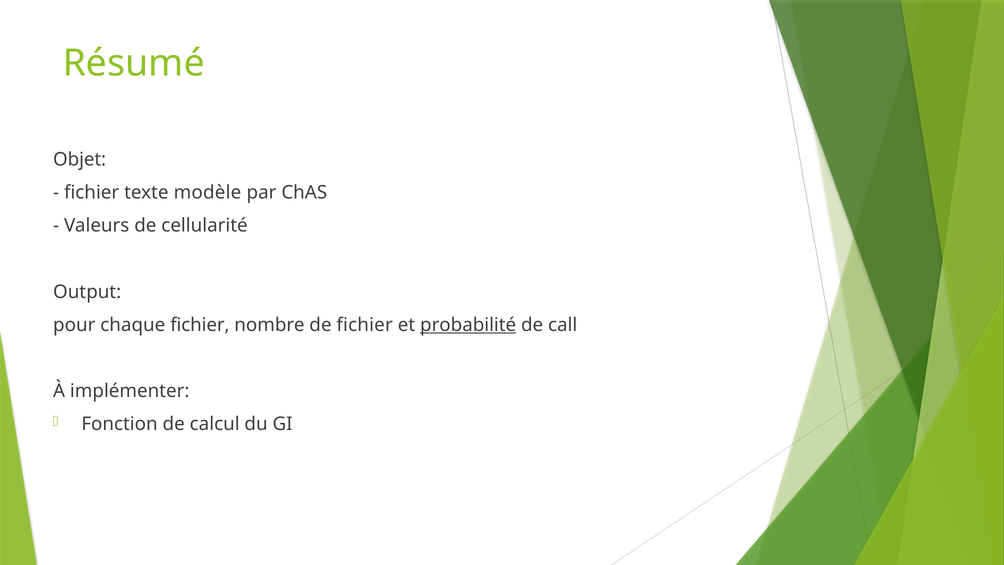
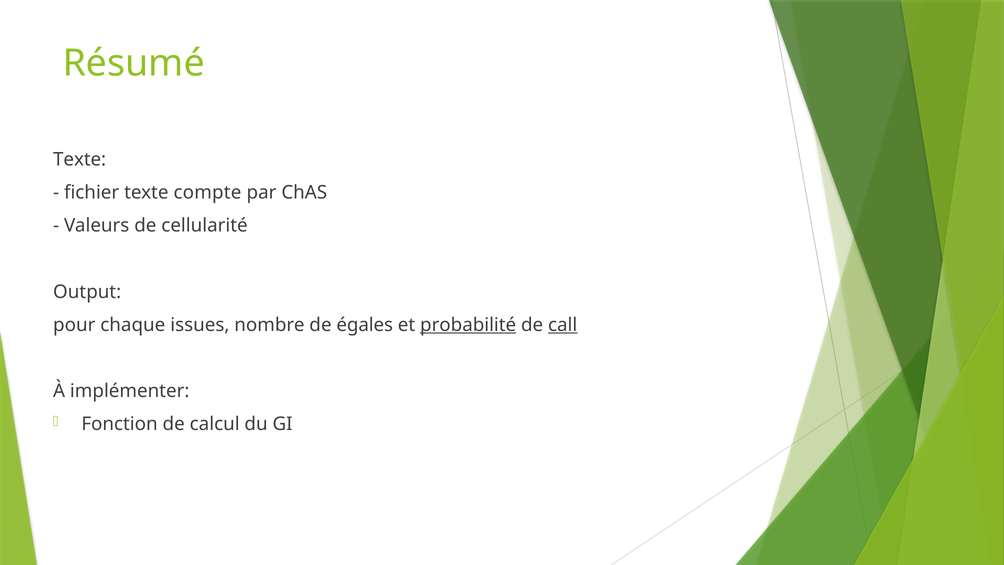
Objet at (80, 159): Objet -> Texte
modèle: modèle -> compte
chaque fichier: fichier -> issues
de fichier: fichier -> égales
call underline: none -> present
